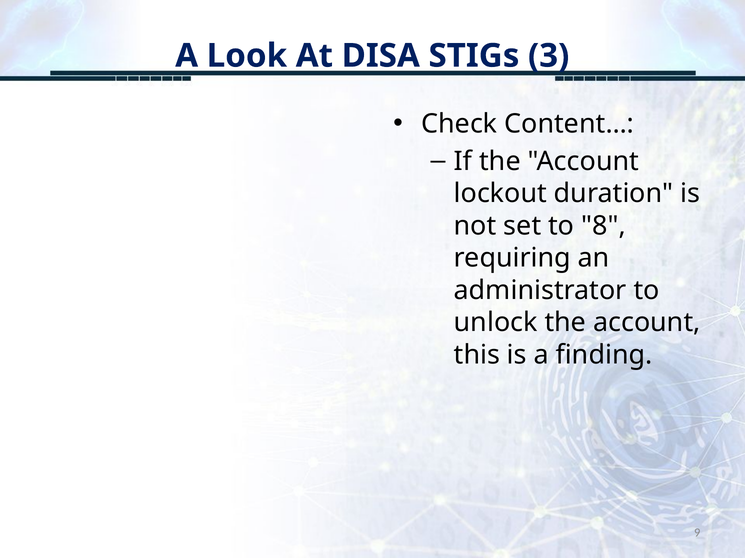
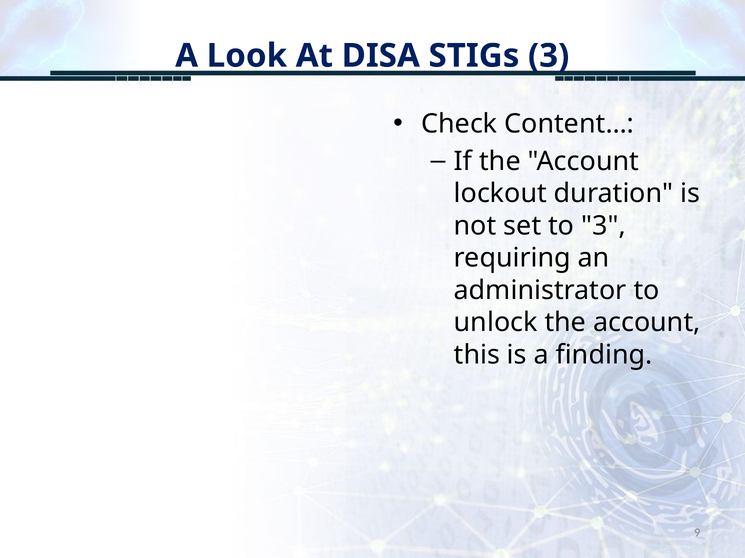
to 8: 8 -> 3
